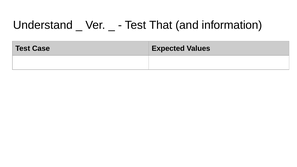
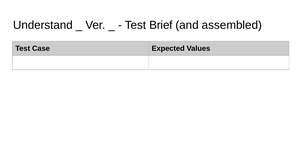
That: That -> Brief
information: information -> assembled
